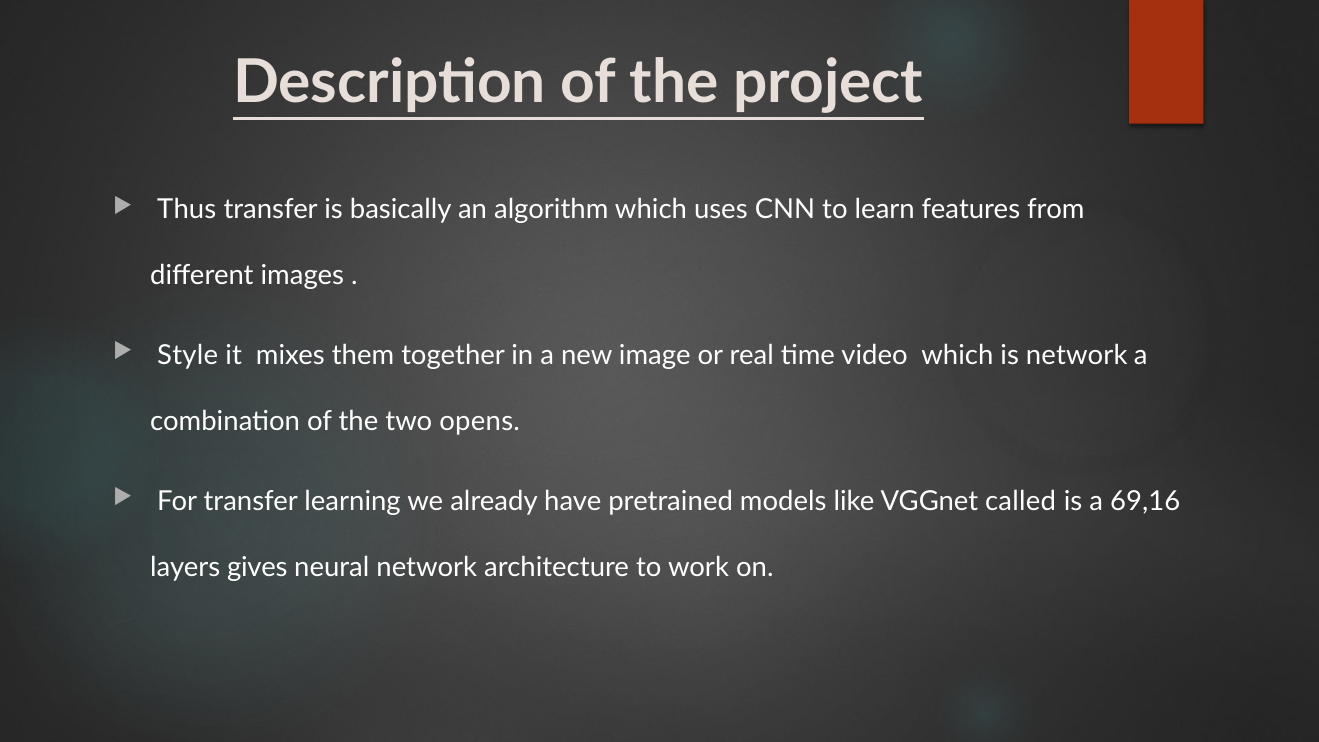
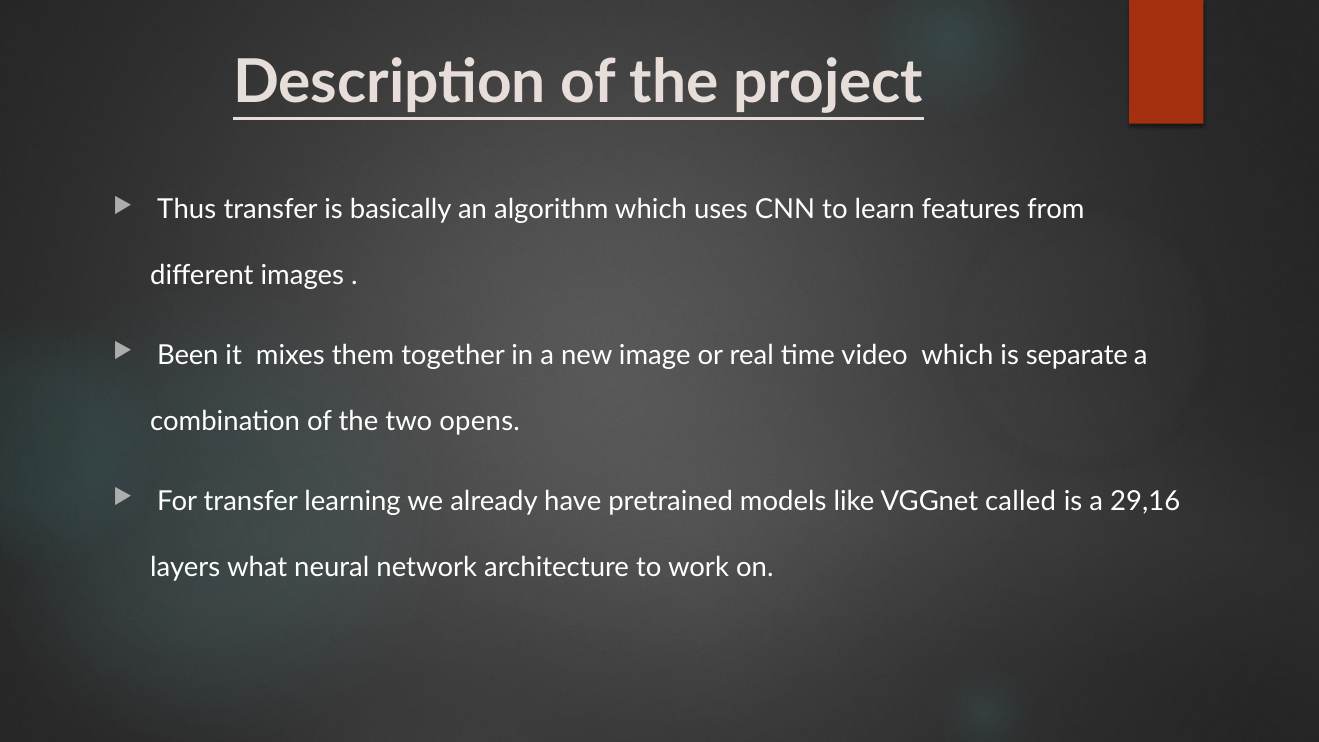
Style: Style -> Been
is network: network -> separate
69,16: 69,16 -> 29,16
gives: gives -> what
